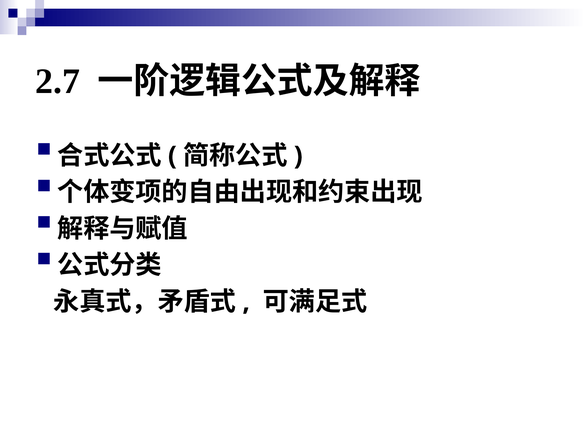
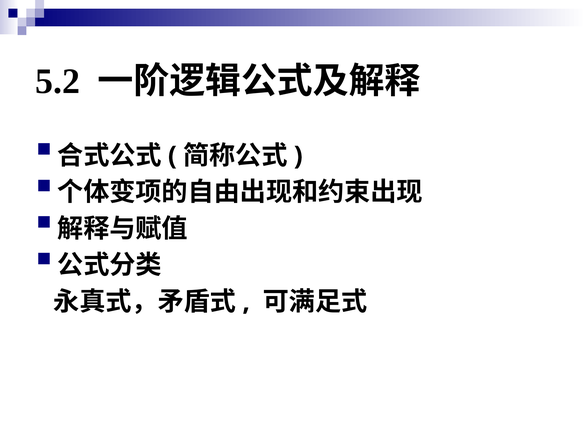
2.7: 2.7 -> 5.2
